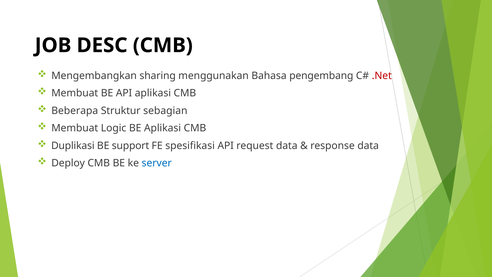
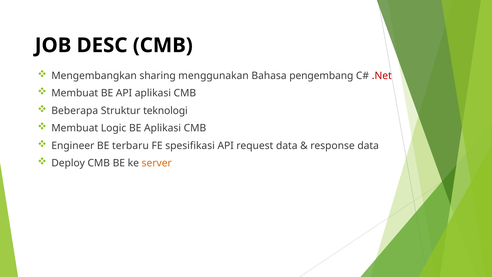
sebagian: sebagian -> teknologi
Duplikasi: Duplikasi -> Engineer
support: support -> terbaru
server colour: blue -> orange
